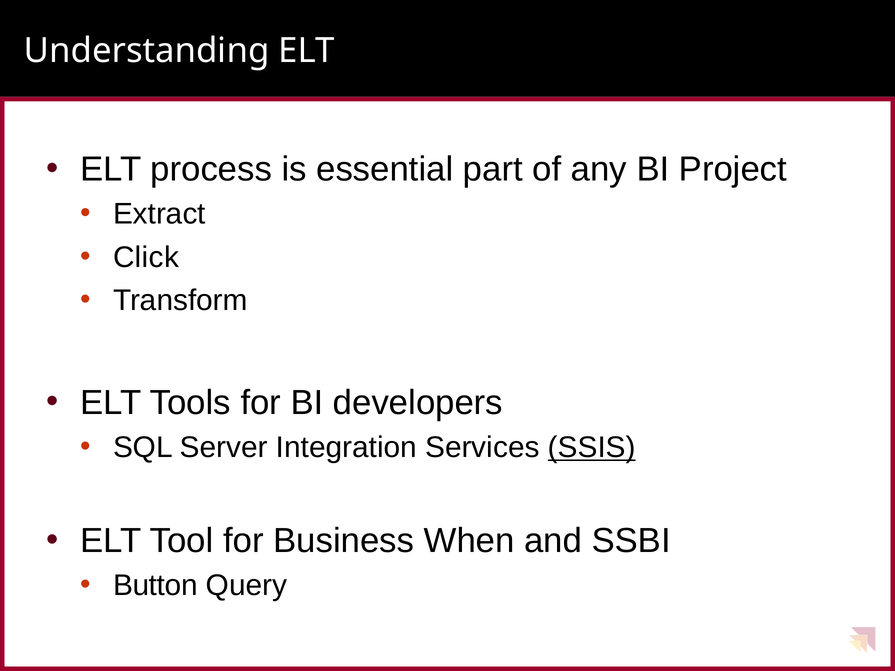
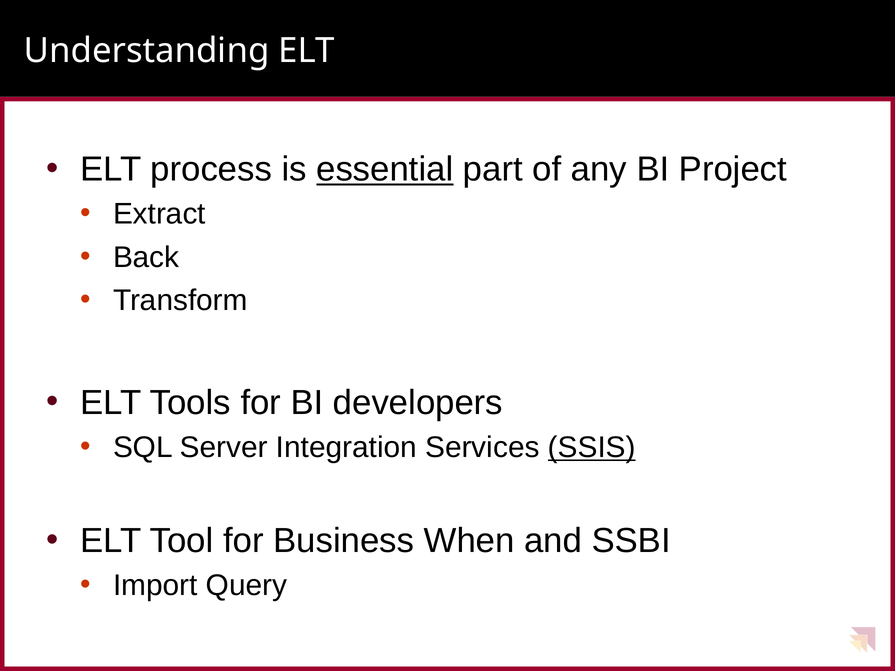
essential underline: none -> present
Click: Click -> Back
Button: Button -> Import
